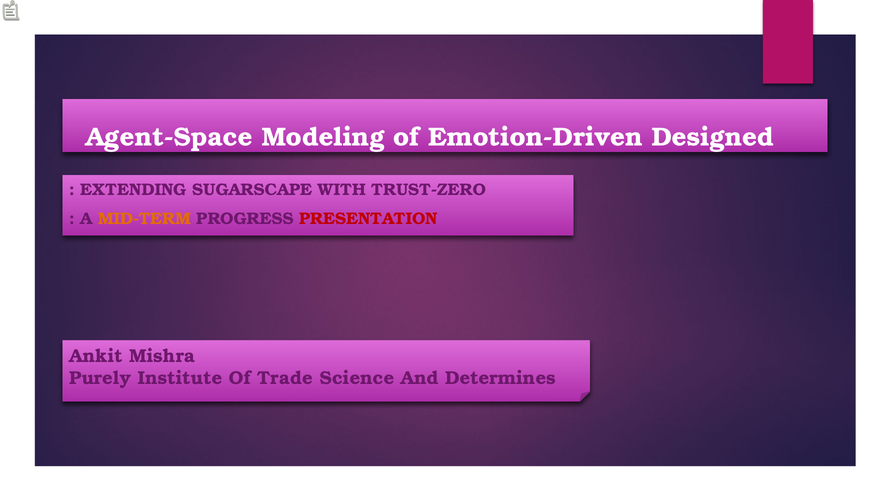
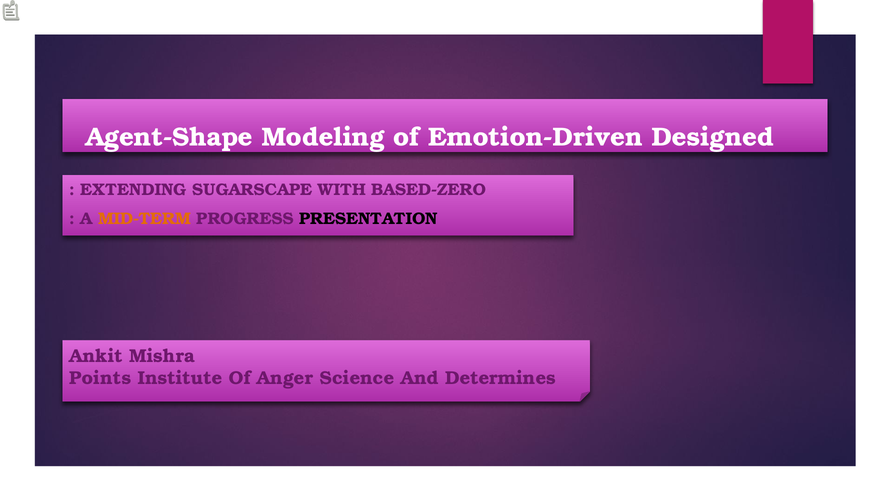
Agent-Space: Agent-Space -> Agent-Shape
TRUST-ZERO: TRUST-ZERO -> BASED-ZERO
PRESENTATION colour: red -> black
Purely: Purely -> Points
Trade: Trade -> Anger
